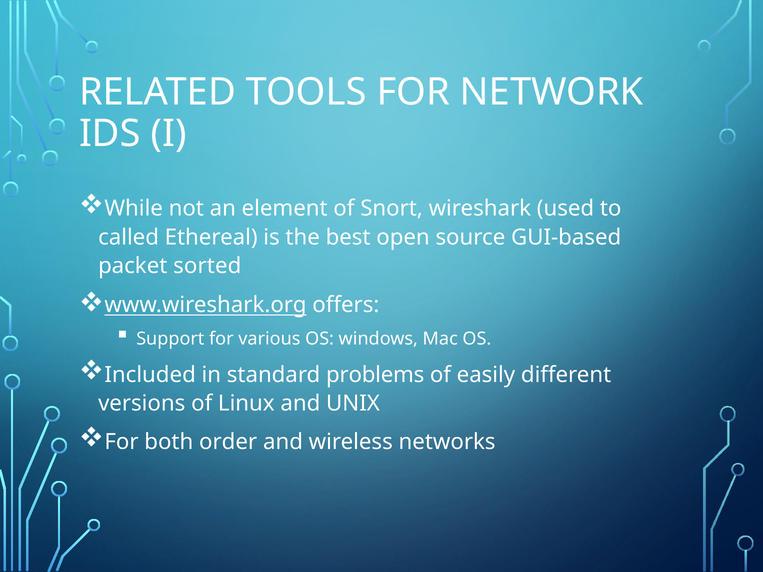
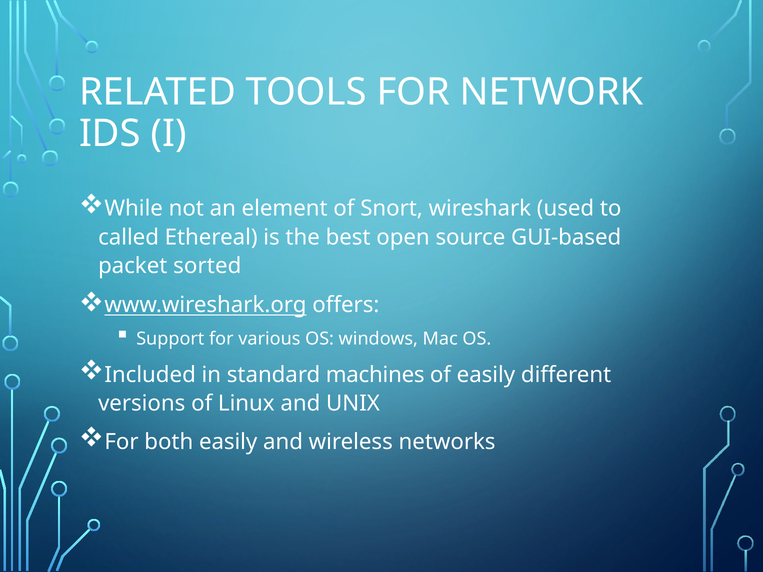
problems: problems -> machines
both order: order -> easily
